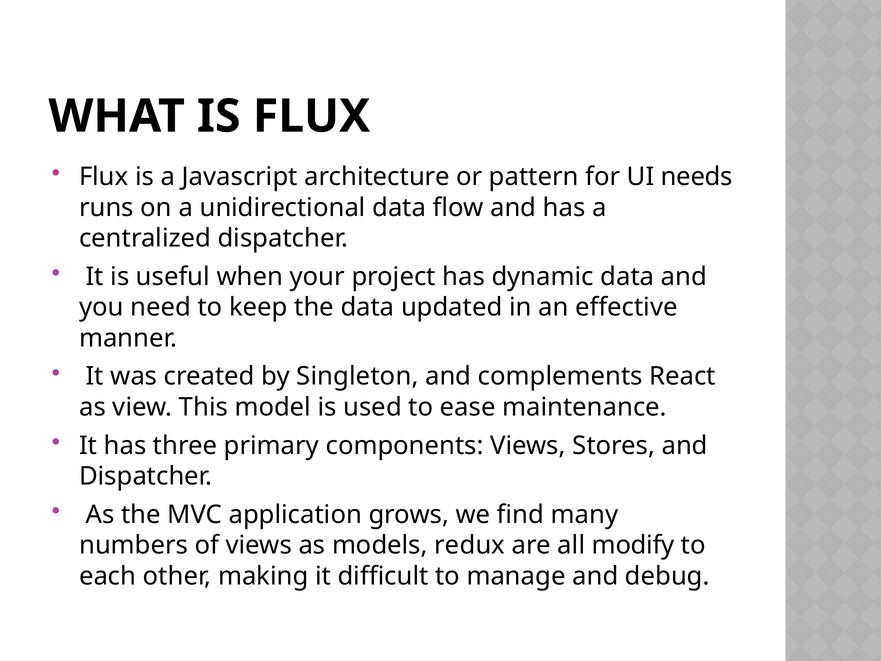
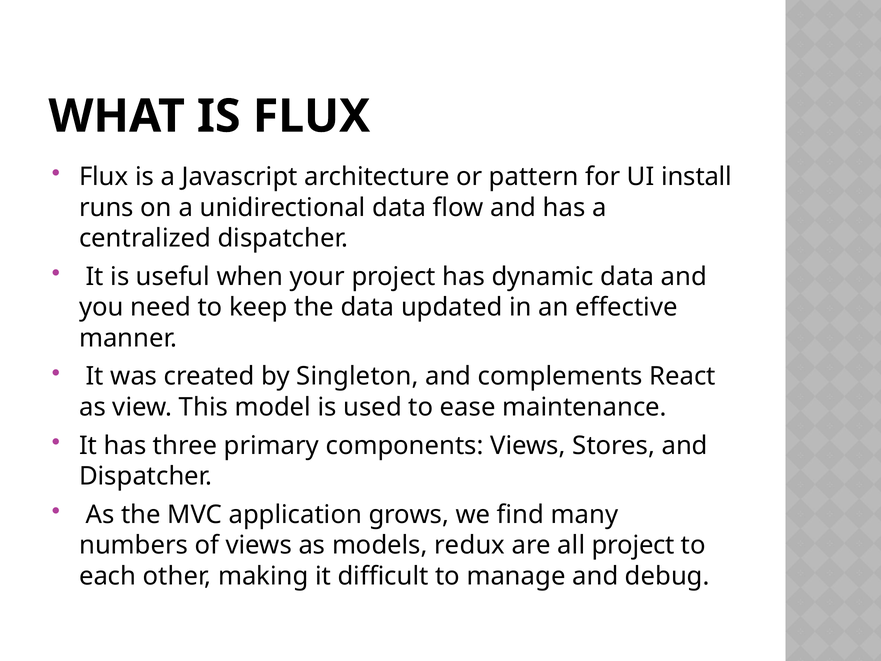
needs: needs -> install
all modify: modify -> project
